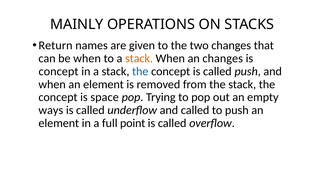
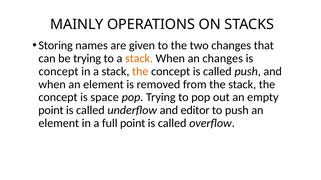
Return: Return -> Storing
be when: when -> trying
the at (140, 72) colour: blue -> orange
ways at (51, 111): ways -> point
and called: called -> editor
